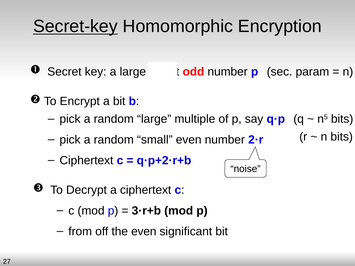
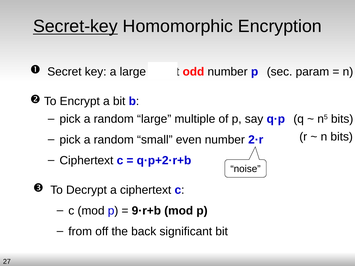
3·r+b: 3·r+b -> 9·r+b
the even: even -> back
